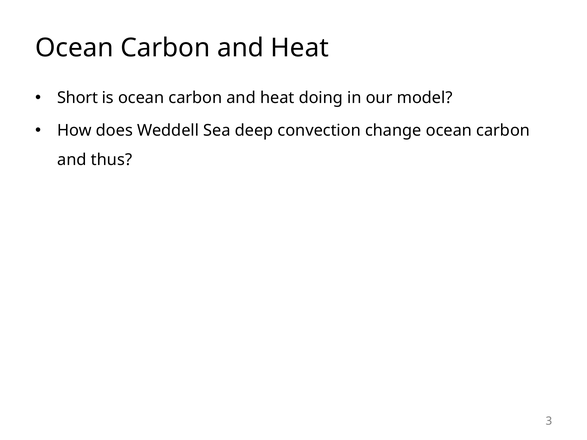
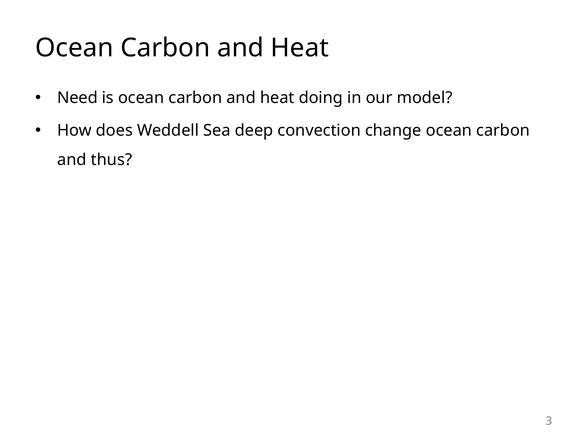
Short: Short -> Need
